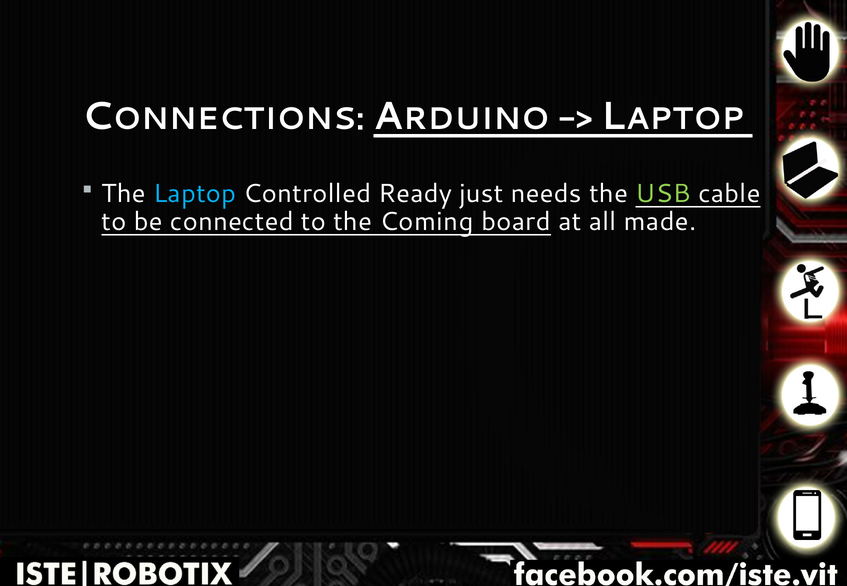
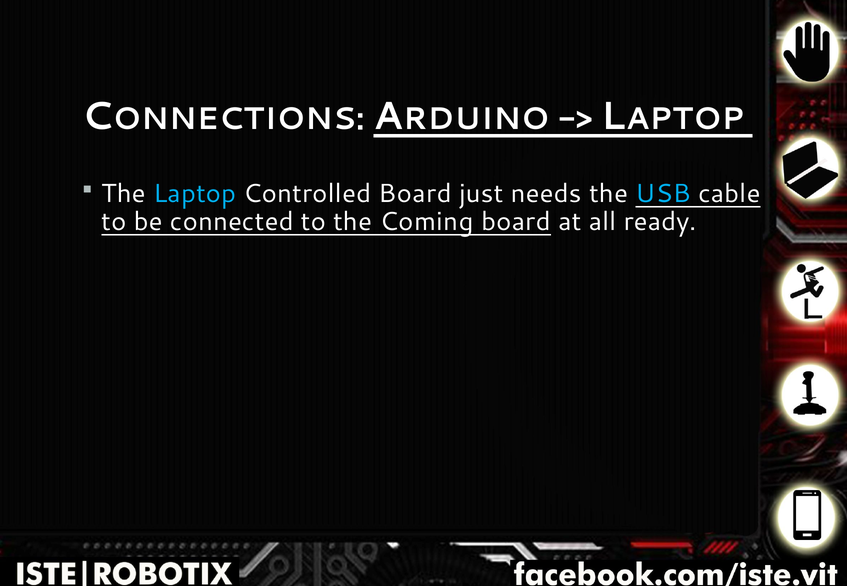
Controlled Ready: Ready -> Board
USB colour: light green -> light blue
made: made -> ready
